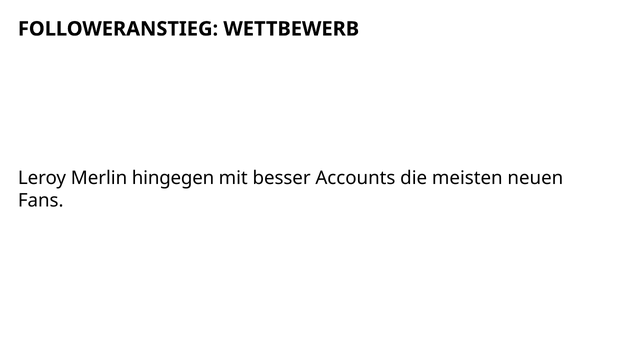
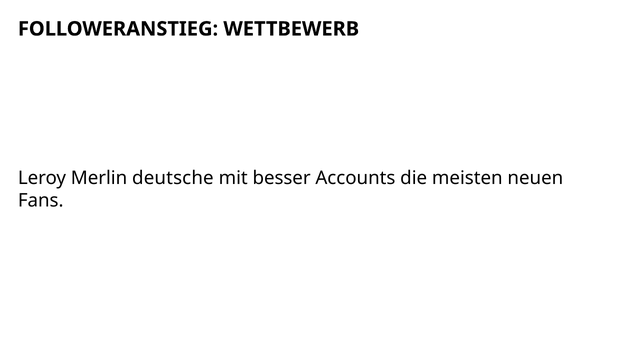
hingegen: hingegen -> deutsche
